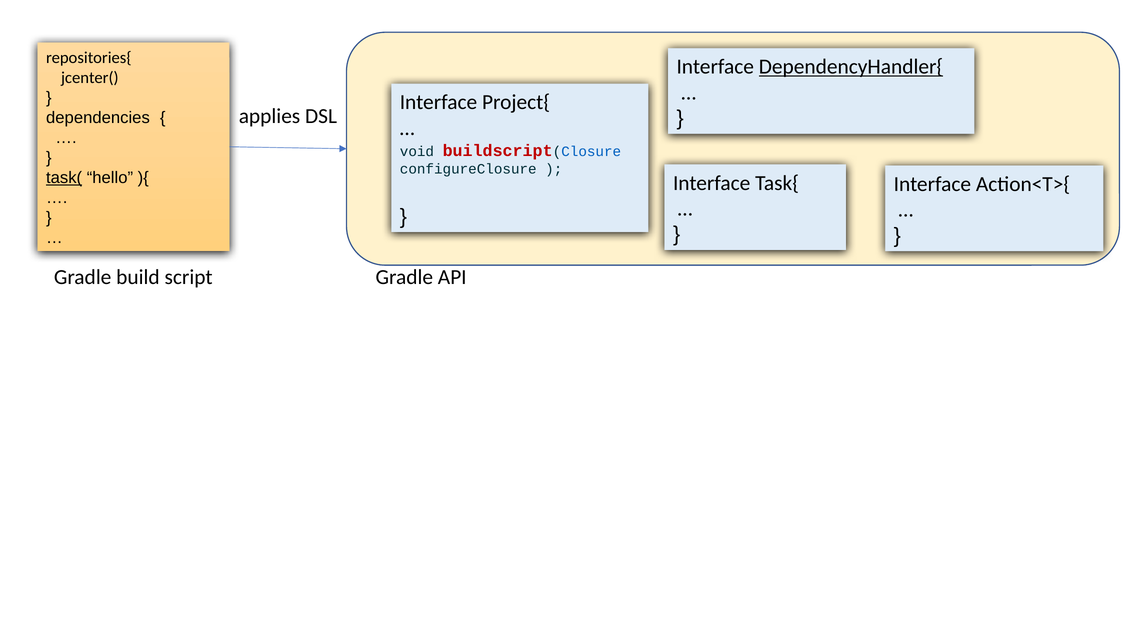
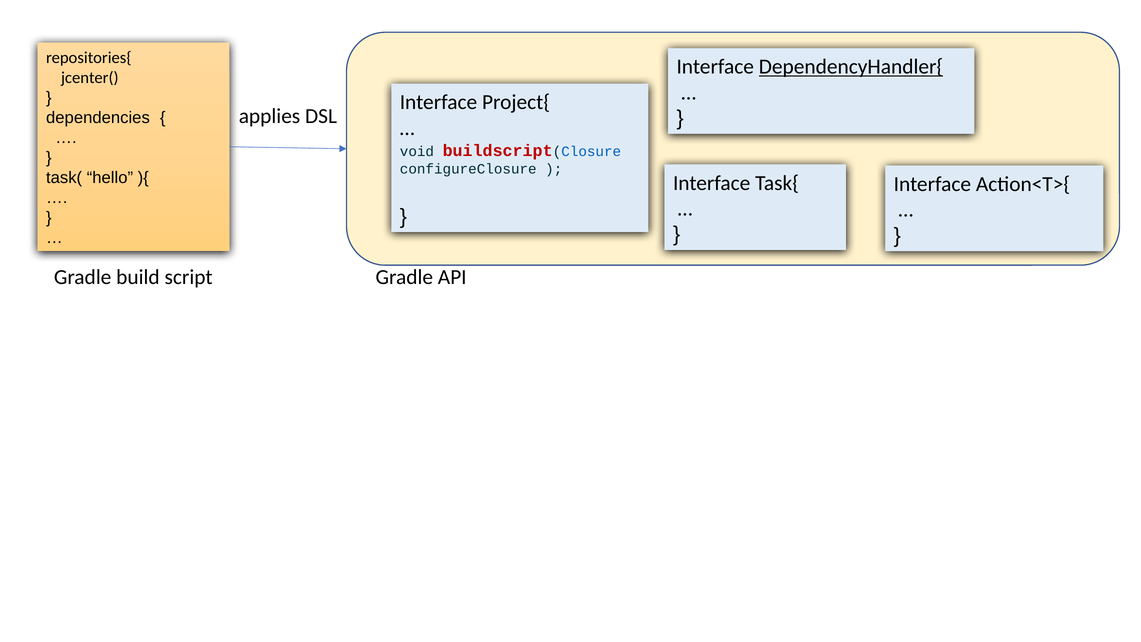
task( underline: present -> none
